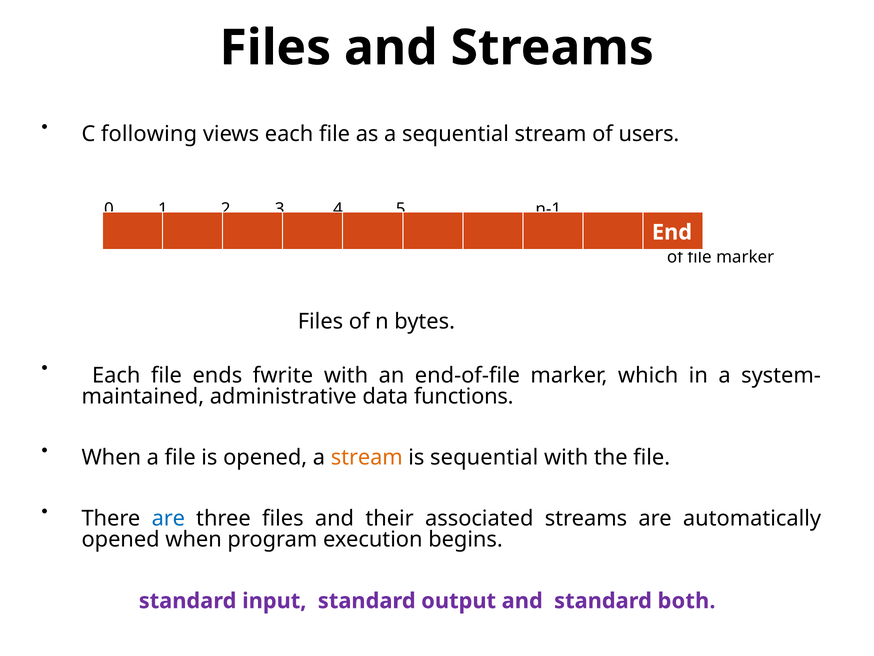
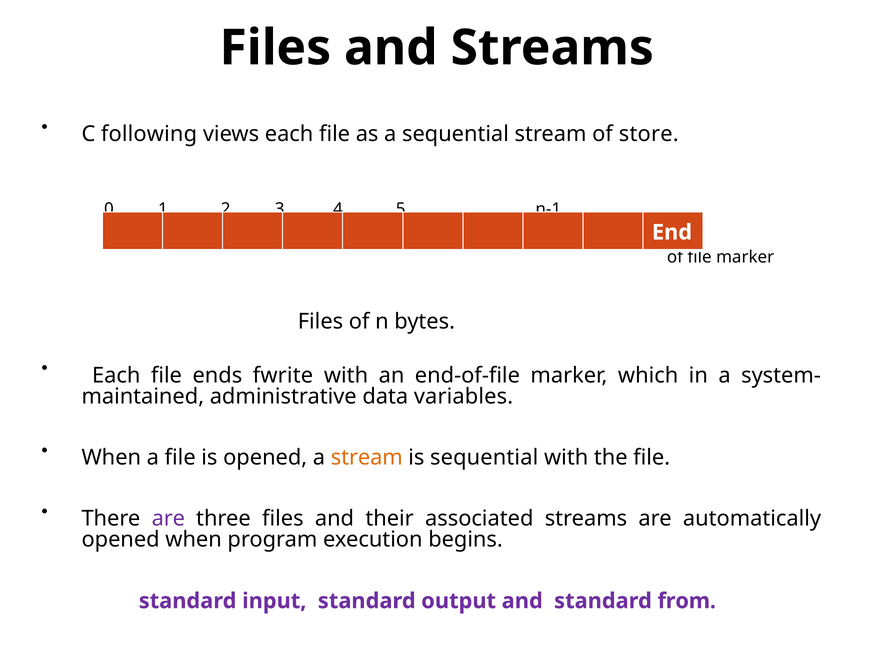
users: users -> store
functions: functions -> variables
are at (168, 518) colour: blue -> purple
both: both -> from
